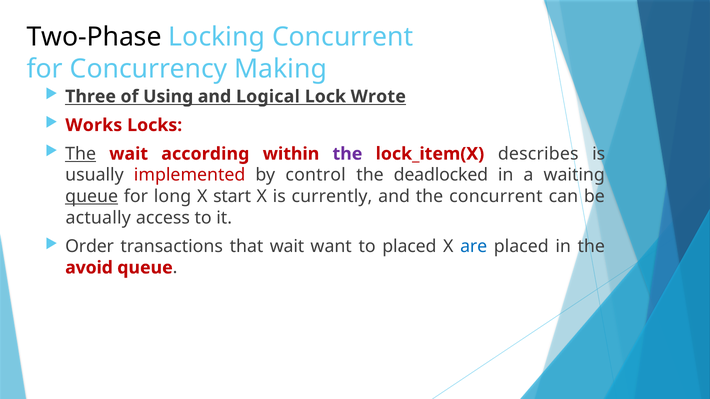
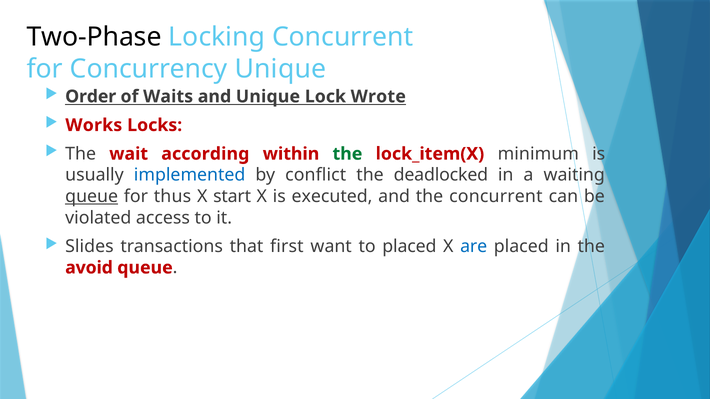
Concurrency Making: Making -> Unique
Three: Three -> Order
Using: Using -> Waits
and Logical: Logical -> Unique
The at (81, 154) underline: present -> none
the at (347, 154) colour: purple -> green
describes: describes -> minimum
implemented colour: red -> blue
control: control -> conflict
long: long -> thus
currently: currently -> executed
actually: actually -> violated
Order: Order -> Slides
that wait: wait -> first
